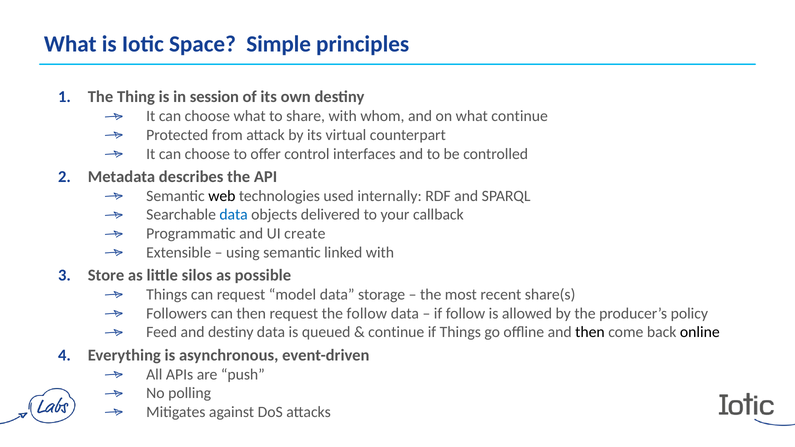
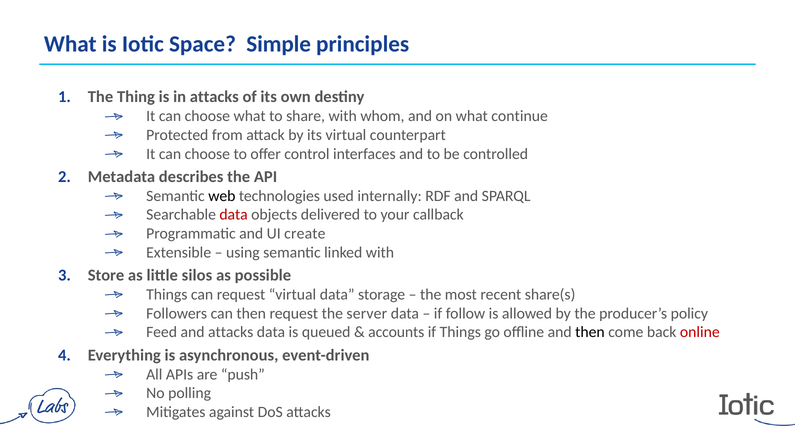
in session: session -> attacks
data at (234, 215) colour: blue -> red
request model: model -> virtual
the follow: follow -> server
and destiny: destiny -> attacks
continue at (396, 332): continue -> accounts
online colour: black -> red
